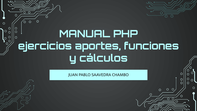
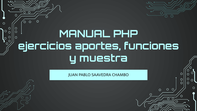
cálculos: cálculos -> muestra
